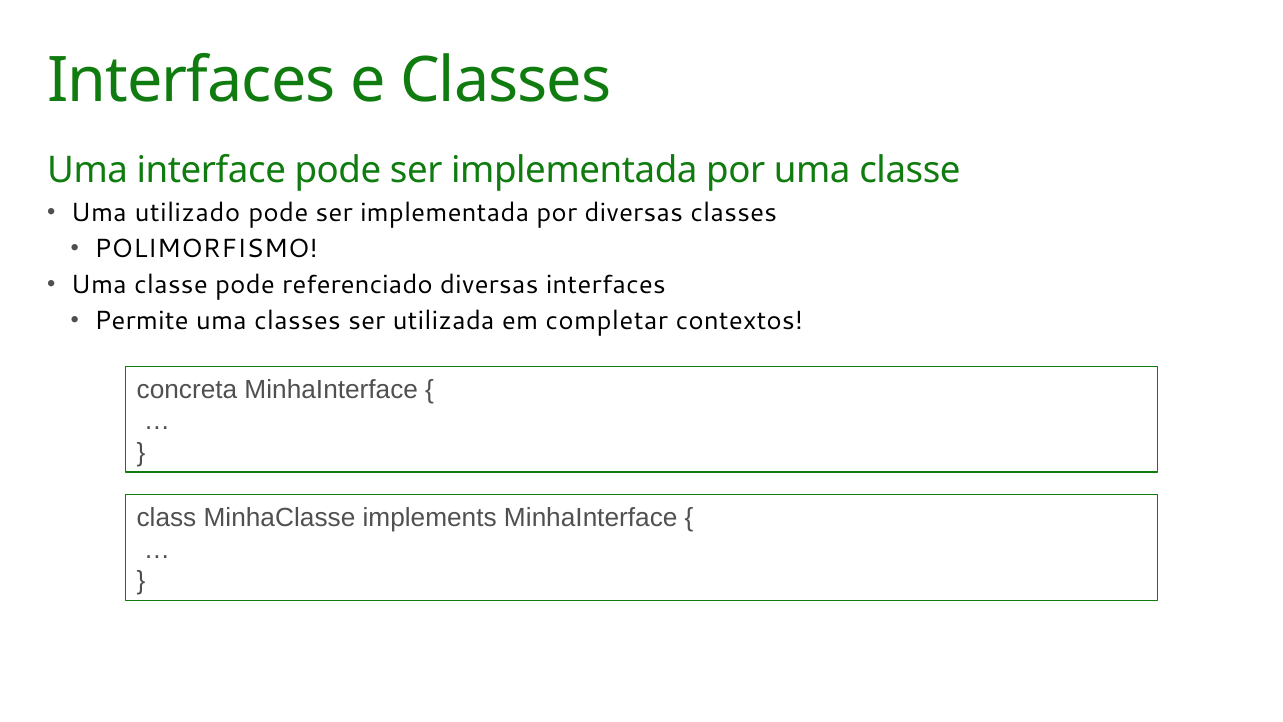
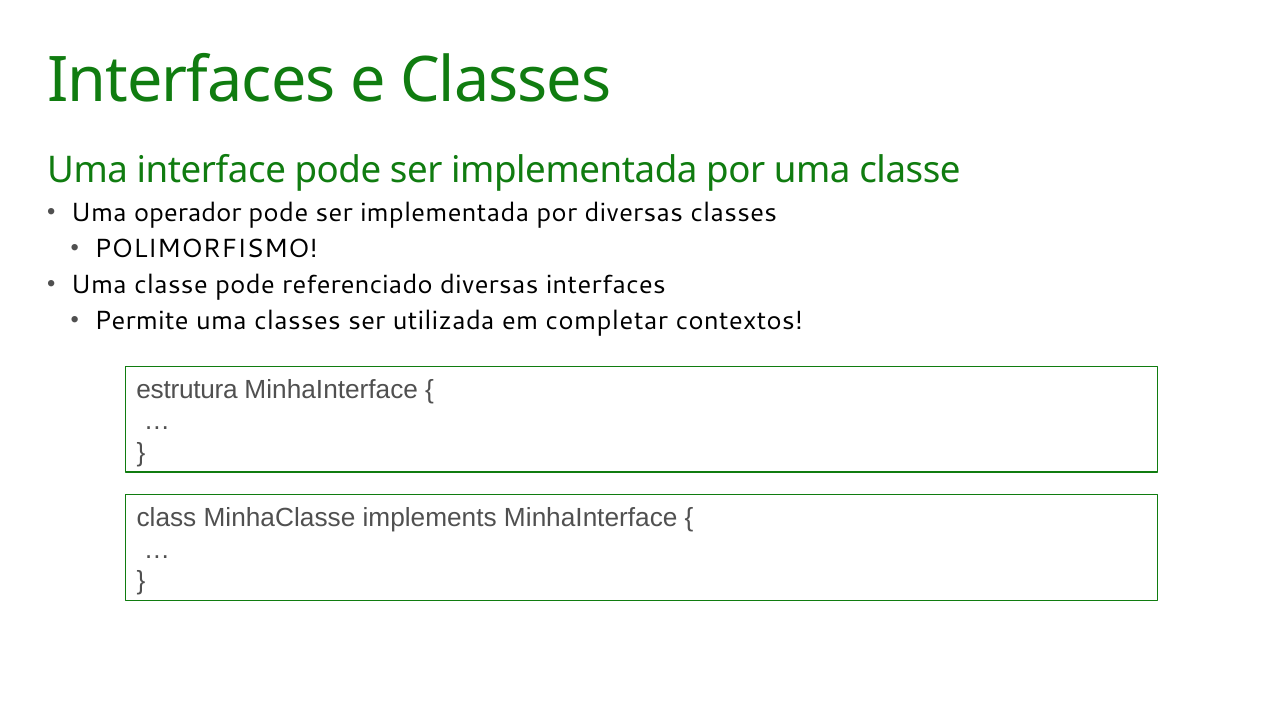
utilizado: utilizado -> operador
concreta: concreta -> estrutura
